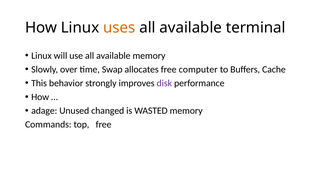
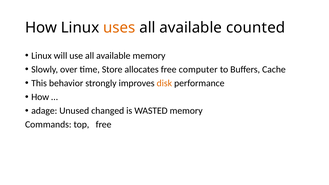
terminal: terminal -> counted
Swap: Swap -> Store
disk colour: purple -> orange
